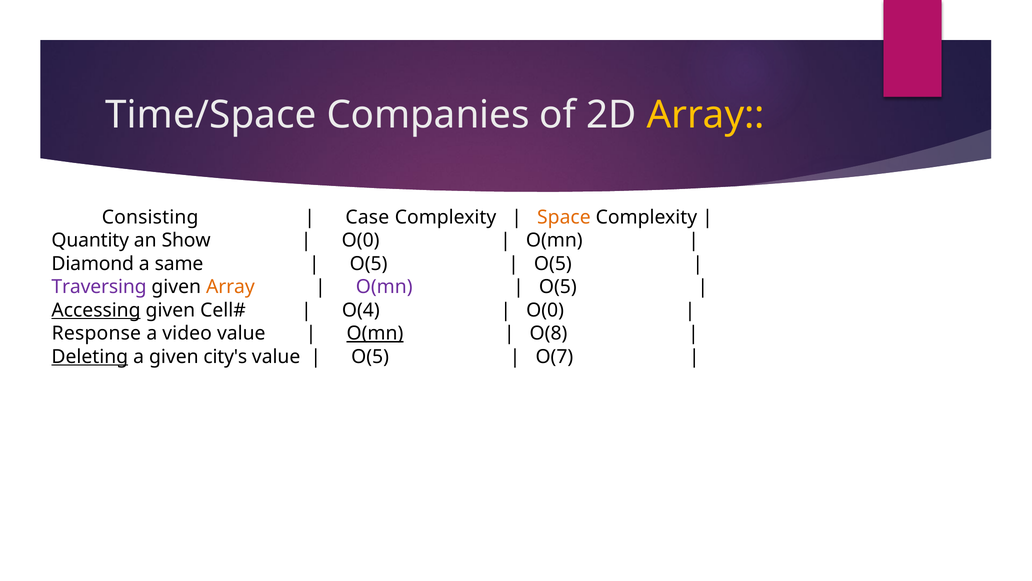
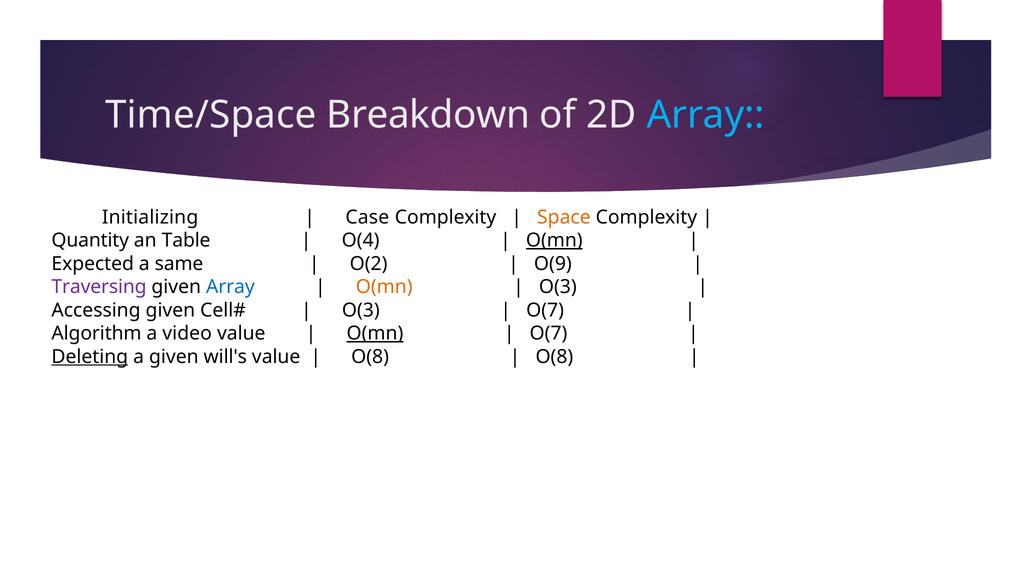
Companies: Companies -> Breakdown
Array at (706, 115) colour: yellow -> light blue
Consisting: Consisting -> Initializing
Show: Show -> Table
O(0 at (361, 240): O(0 -> O(4
O(mn at (554, 240) underline: none -> present
Diamond: Diamond -> Expected
O(5 at (369, 263): O(5 -> O(2
O(5 at (553, 263): O(5 -> O(9
Array at (230, 287) colour: orange -> blue
O(mn at (384, 287) colour: purple -> orange
O(5 at (558, 287): O(5 -> O(3
Accessing underline: present -> none
O(4 at (361, 310): O(4 -> O(3
O(0 at (545, 310): O(0 -> O(7
Response: Response -> Algorithm
O(8 at (548, 333): O(8 -> O(7
city's: city's -> will's
O(5 at (370, 356): O(5 -> O(8
O(7 at (554, 356): O(7 -> O(8
